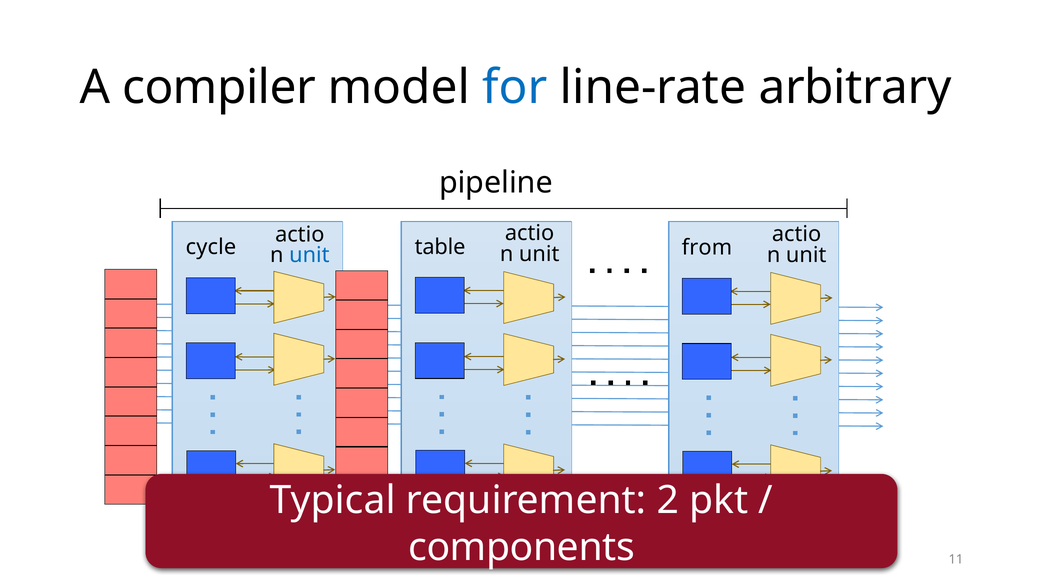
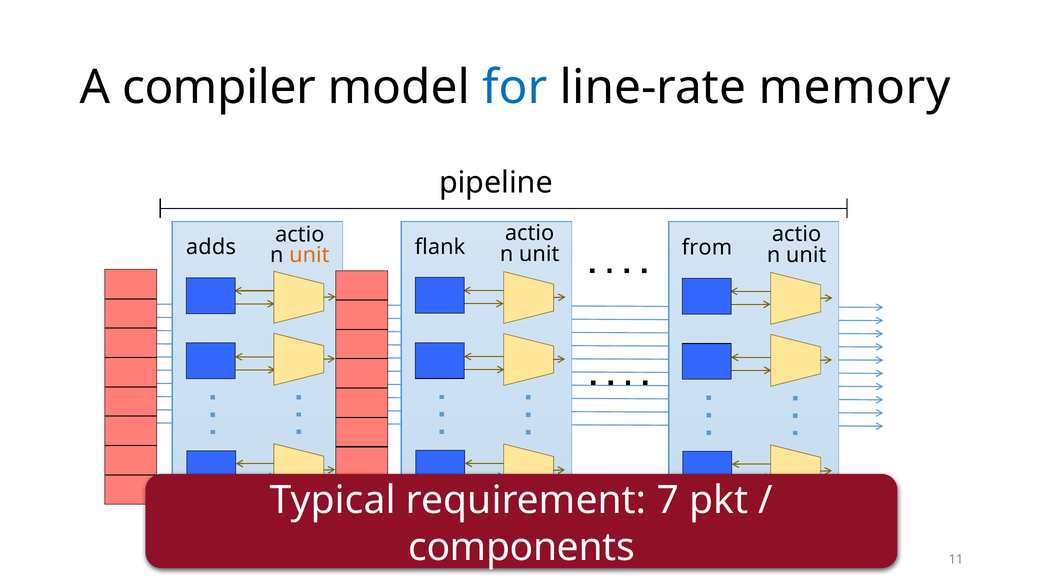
arbitrary: arbitrary -> memory
table: table -> flank
cycle: cycle -> adds
unit at (309, 255) colour: blue -> orange
2 at (668, 500): 2 -> 7
